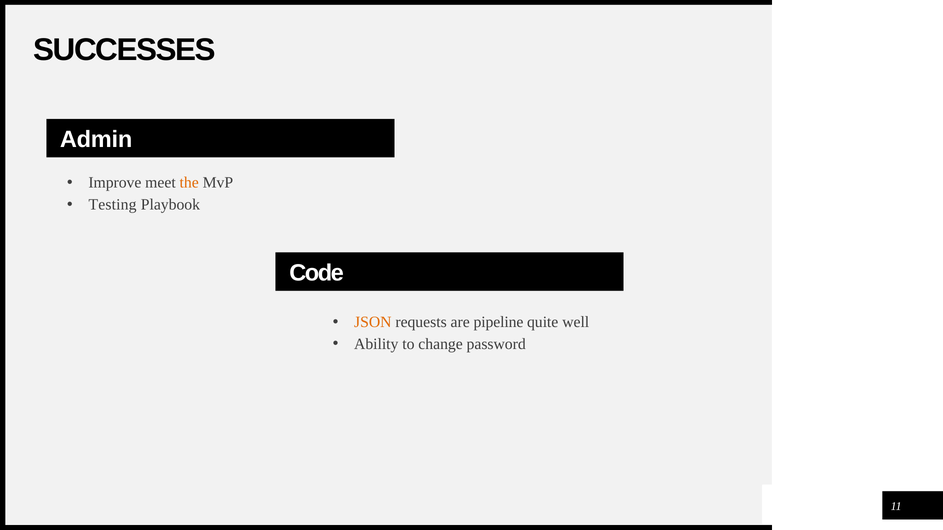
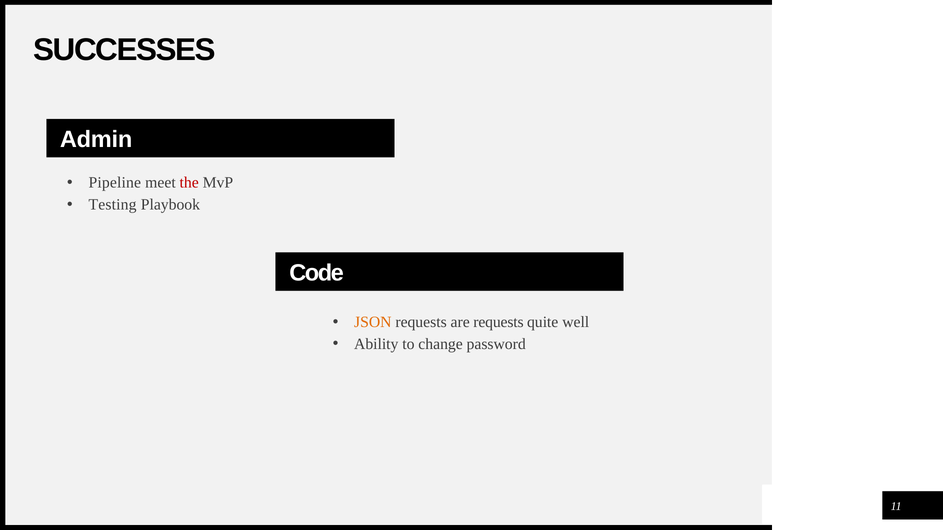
Improve: Improve -> Pipeline
the colour: orange -> red
are pipeline: pipeline -> requests
